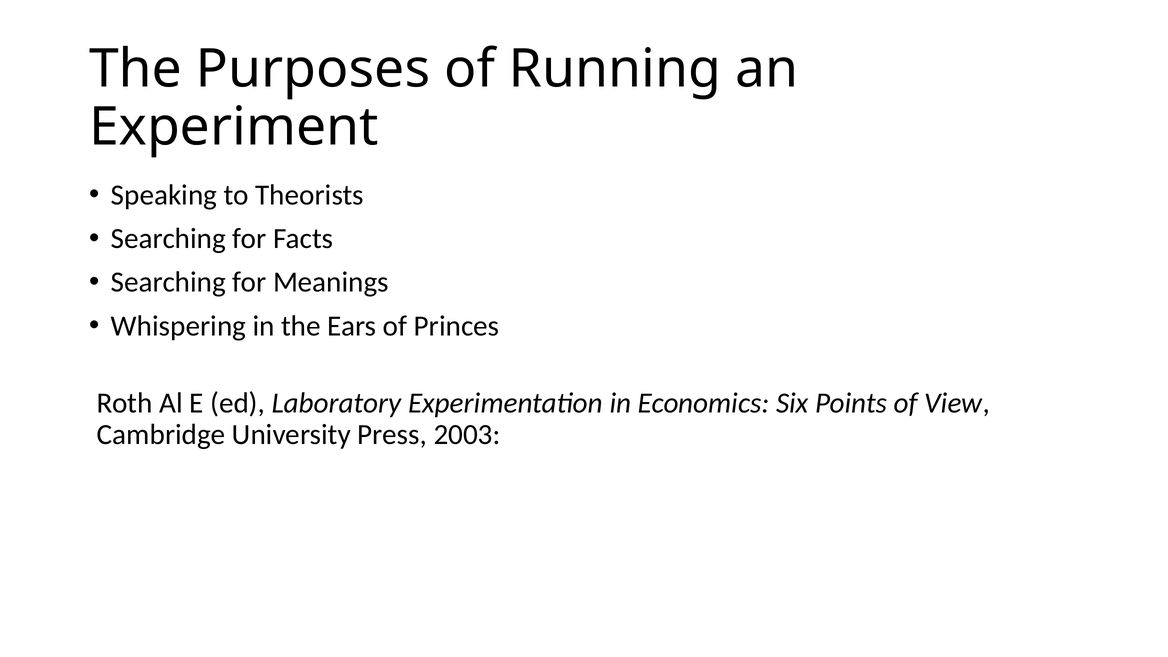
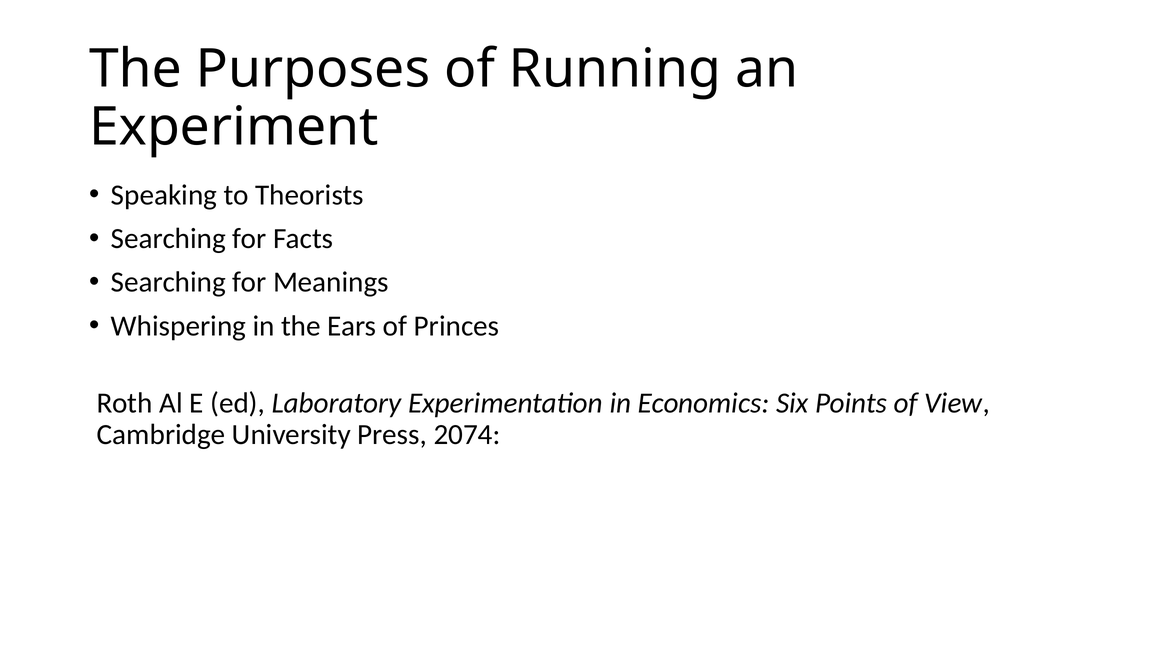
2003: 2003 -> 2074
